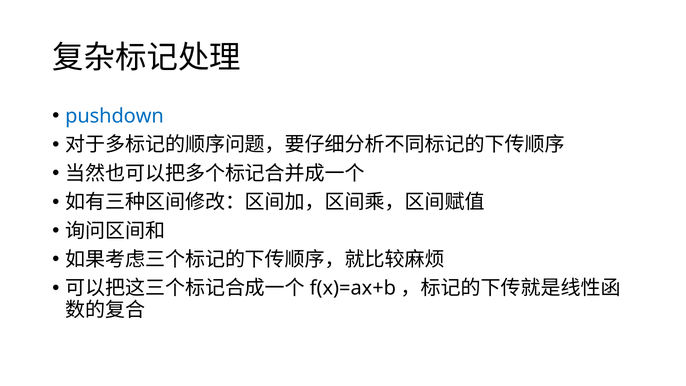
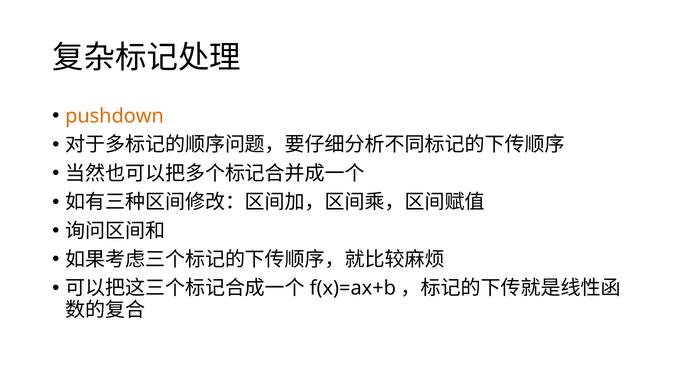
pushdown colour: blue -> orange
